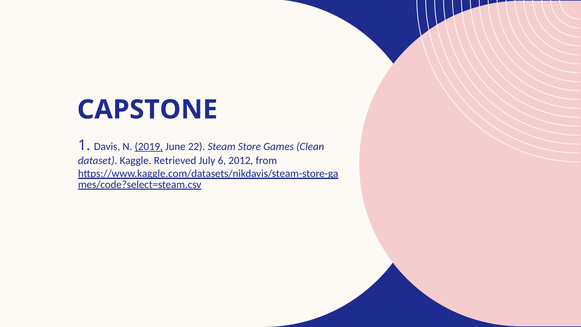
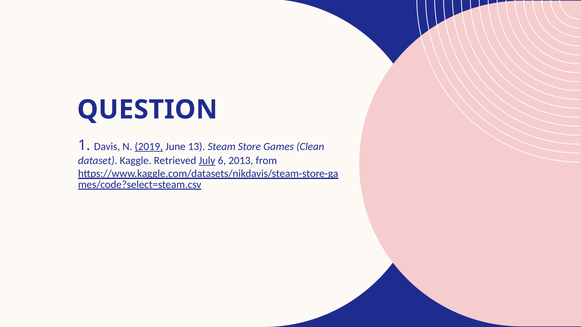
CAPSTONE: CAPSTONE -> QUESTION
22: 22 -> 13
July underline: none -> present
2012: 2012 -> 2013
